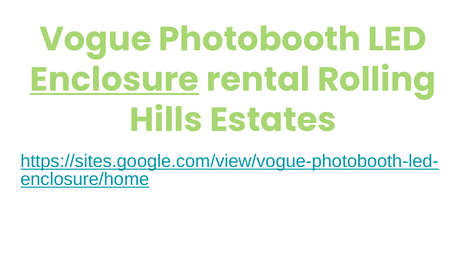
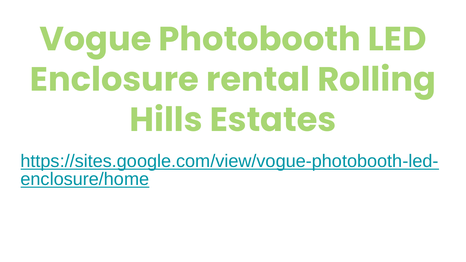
Enclosure underline: present -> none
